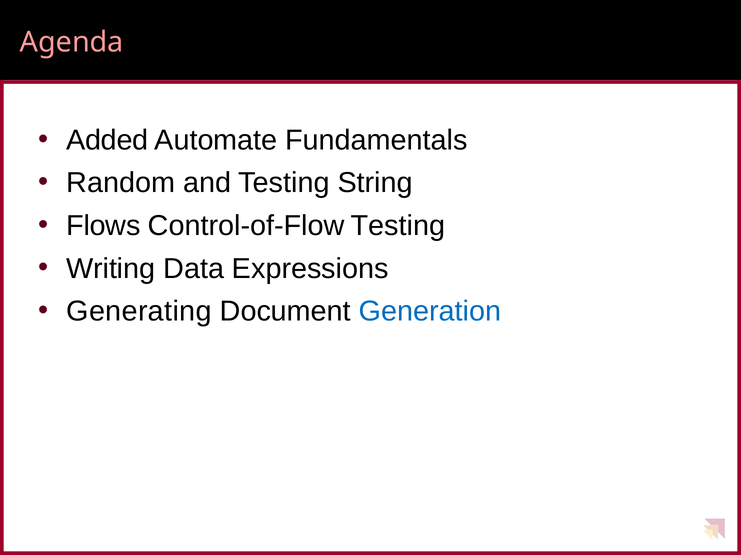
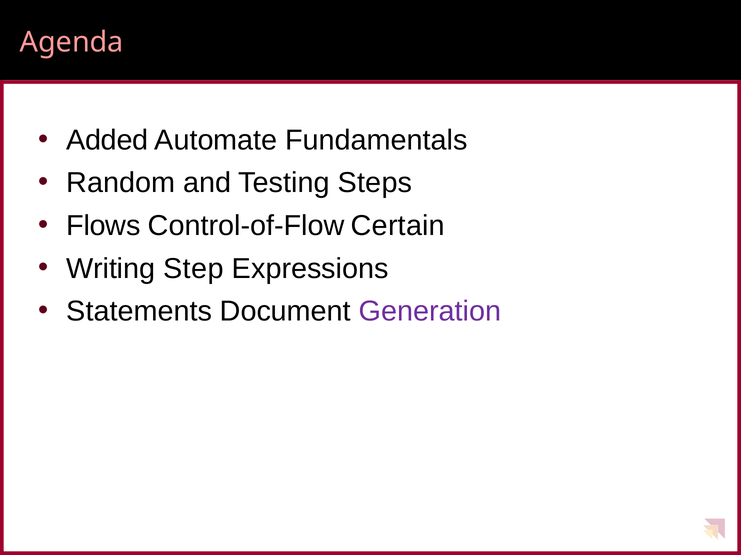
String: String -> Steps
Control-of-Flow Testing: Testing -> Certain
Data: Data -> Step
Generating: Generating -> Statements
Generation colour: blue -> purple
